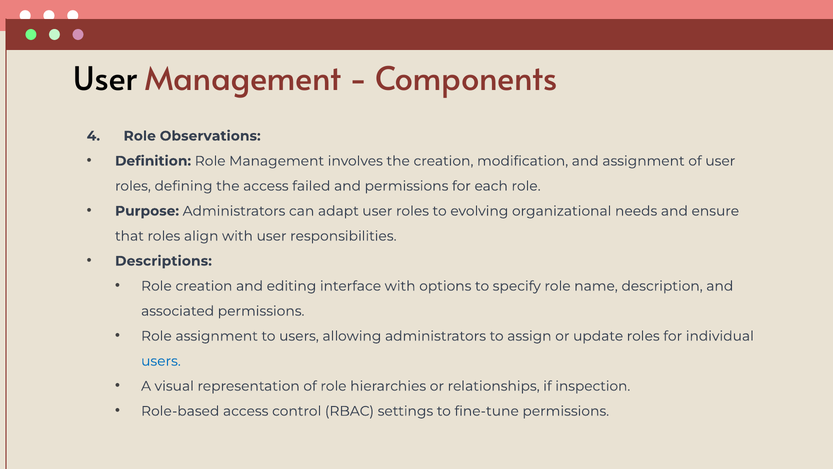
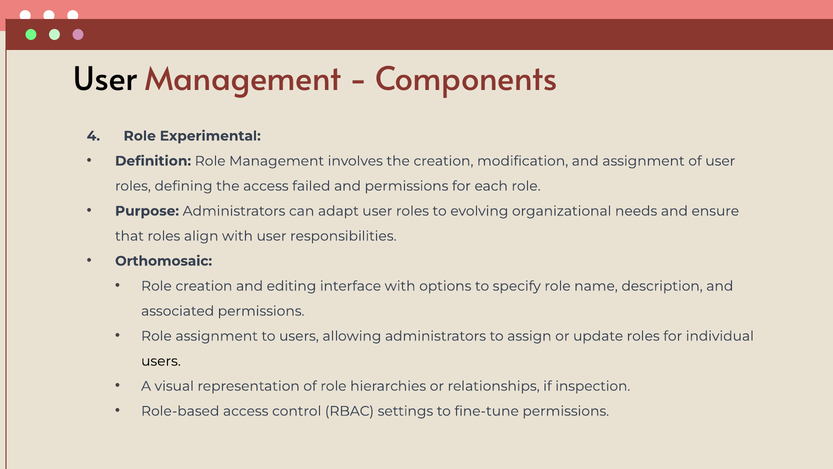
Observations: Observations -> Experimental
Descriptions: Descriptions -> Orthomosaic
users at (161, 361) colour: blue -> black
